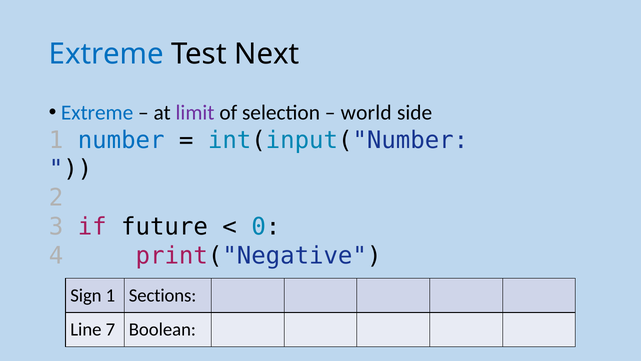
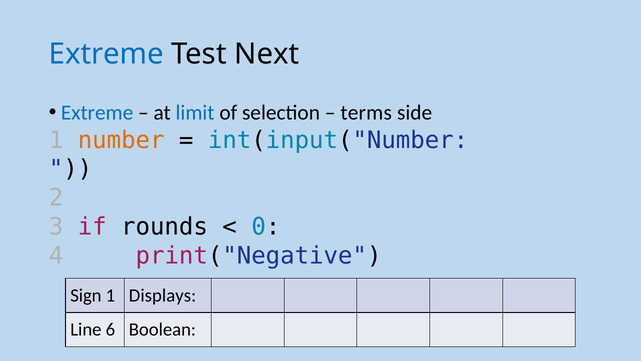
limit colour: purple -> blue
world: world -> terms
number colour: blue -> orange
future: future -> rounds
Sections: Sections -> Displays
7: 7 -> 6
